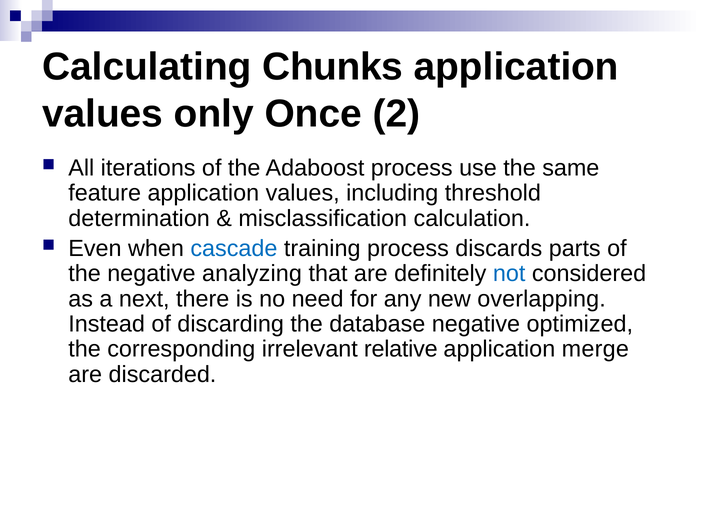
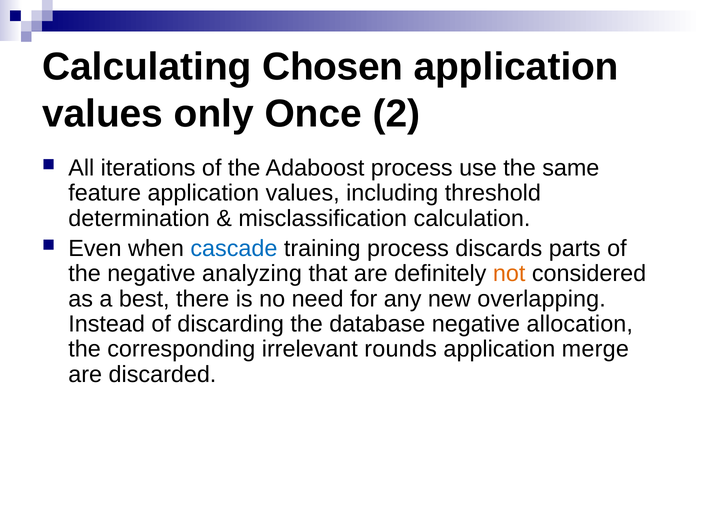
Chunks: Chunks -> Chosen
not colour: blue -> orange
next: next -> best
optimized: optimized -> allocation
relative: relative -> rounds
